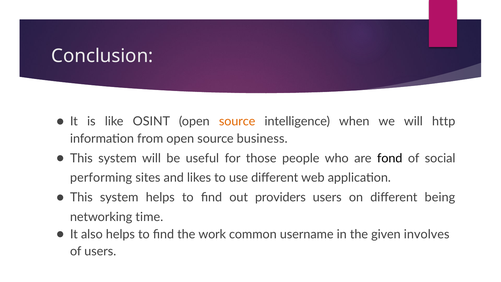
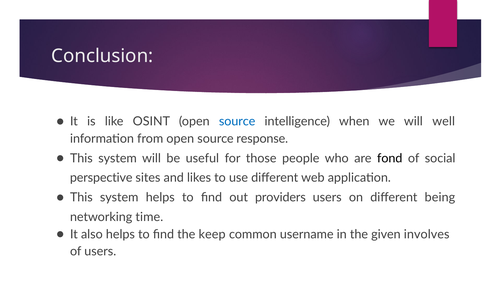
source at (237, 121) colour: orange -> blue
http: http -> well
business: business -> response
performing: performing -> perspective
work: work -> keep
